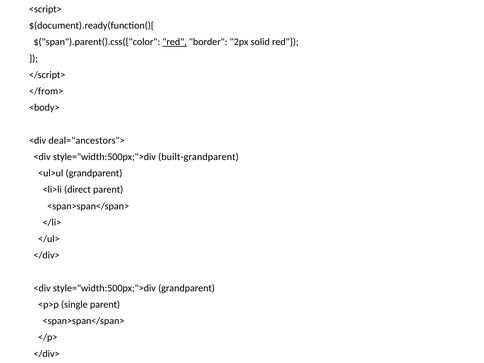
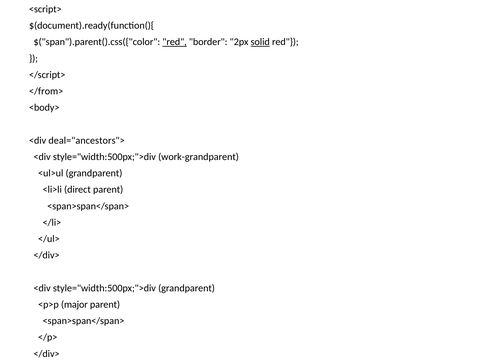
solid underline: none -> present
built-grandparent: built-grandparent -> work-grandparent
single: single -> major
